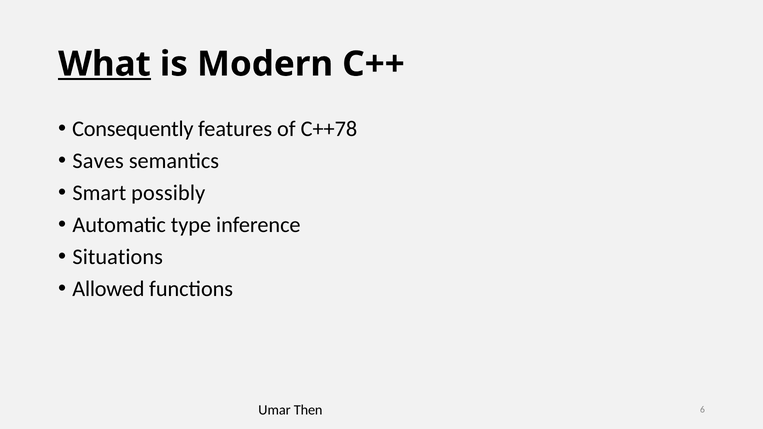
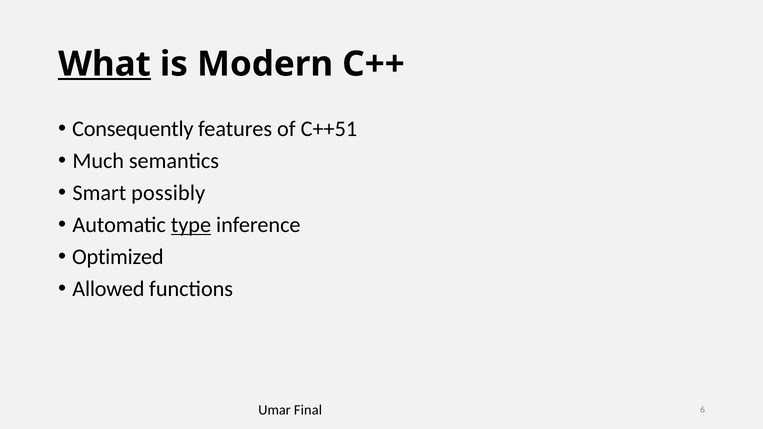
C++78: C++78 -> C++51
Saves: Saves -> Much
type underline: none -> present
Situations: Situations -> Optimized
Then: Then -> Final
